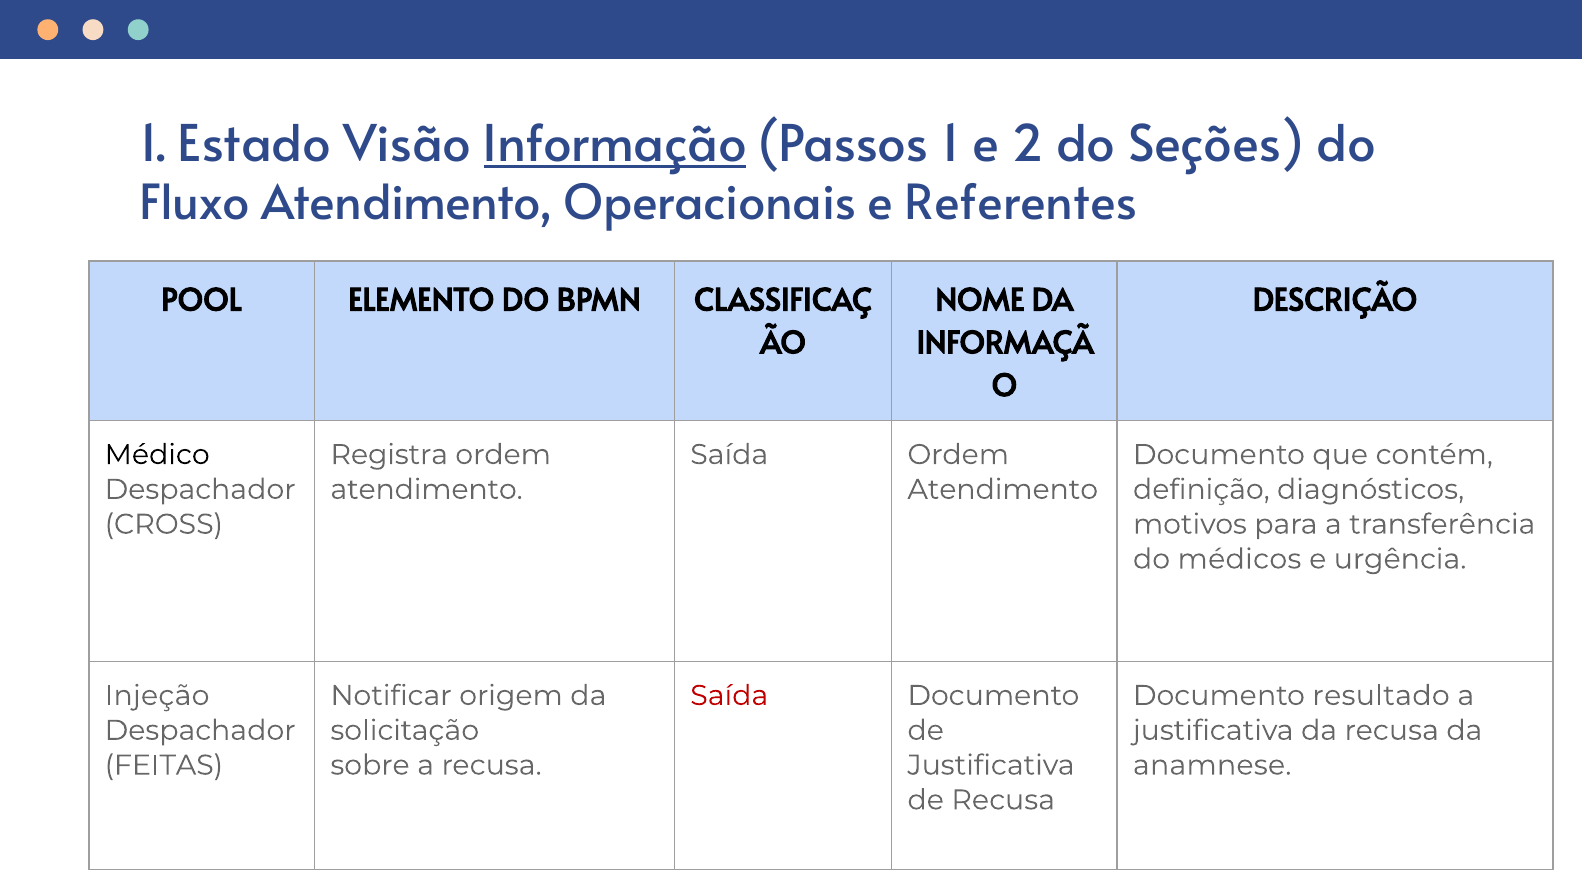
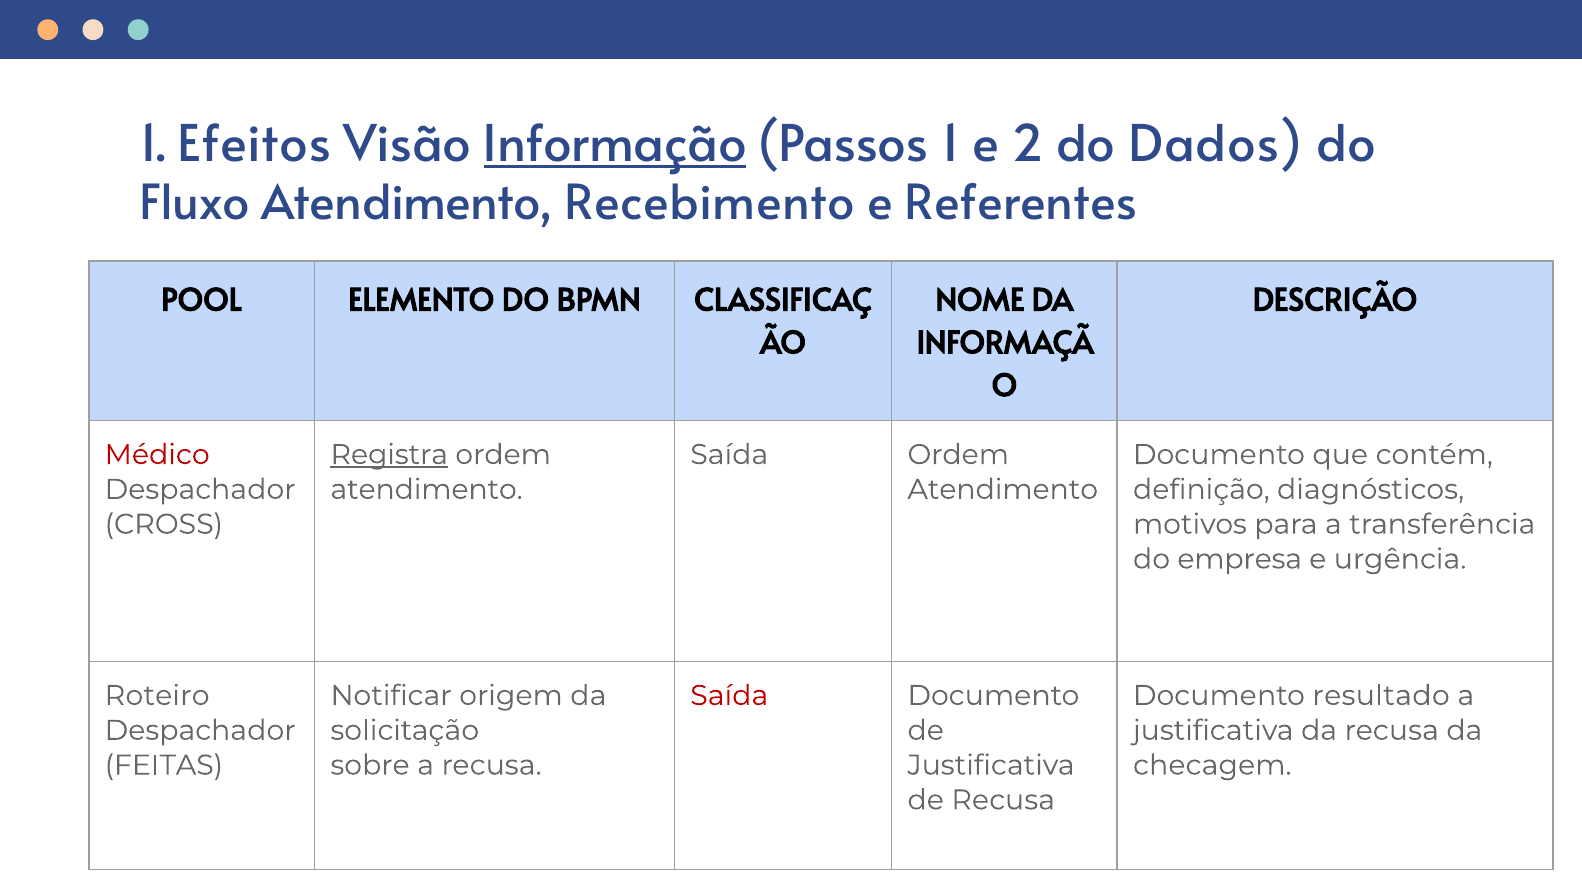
Estado: Estado -> Efeitos
Seções: Seções -> Dados
Operacionais: Operacionais -> Recebimento
Médico colour: black -> red
Registra underline: none -> present
médicos: médicos -> empresa
Injeção: Injeção -> Roteiro
anamnese: anamnese -> checagem
